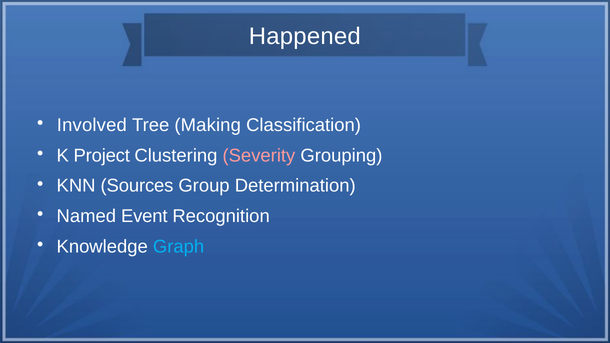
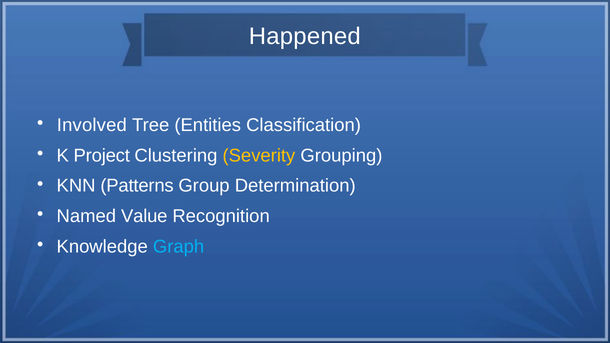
Making: Making -> Entities
Severity colour: pink -> yellow
Sources: Sources -> Patterns
Event: Event -> Value
